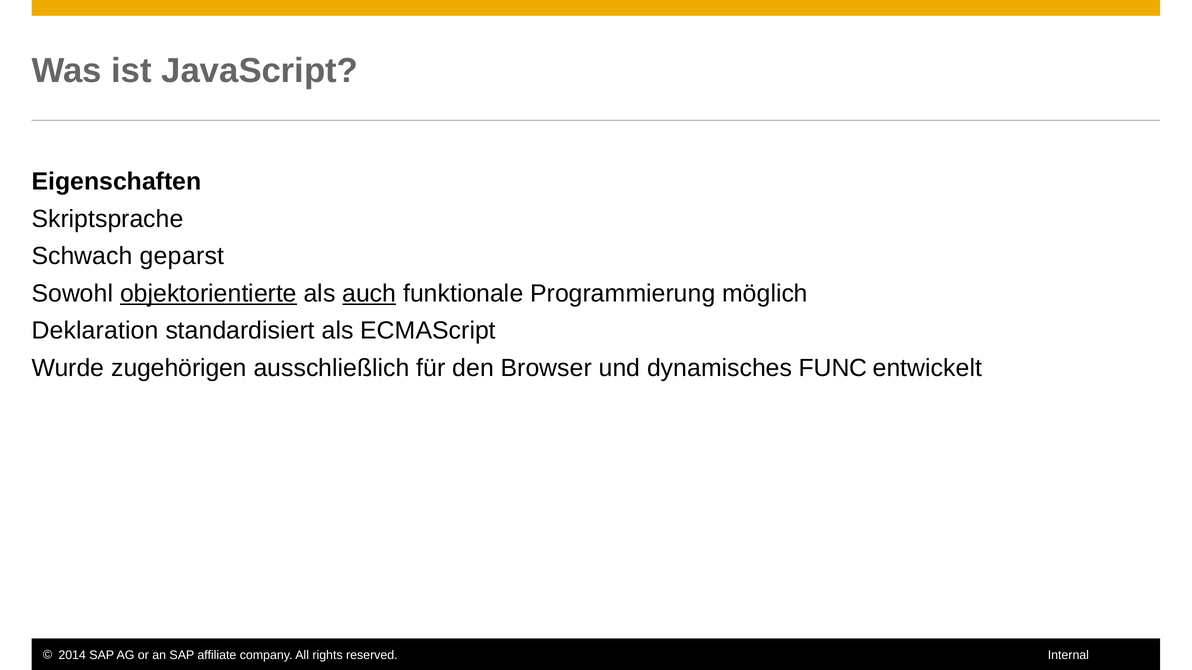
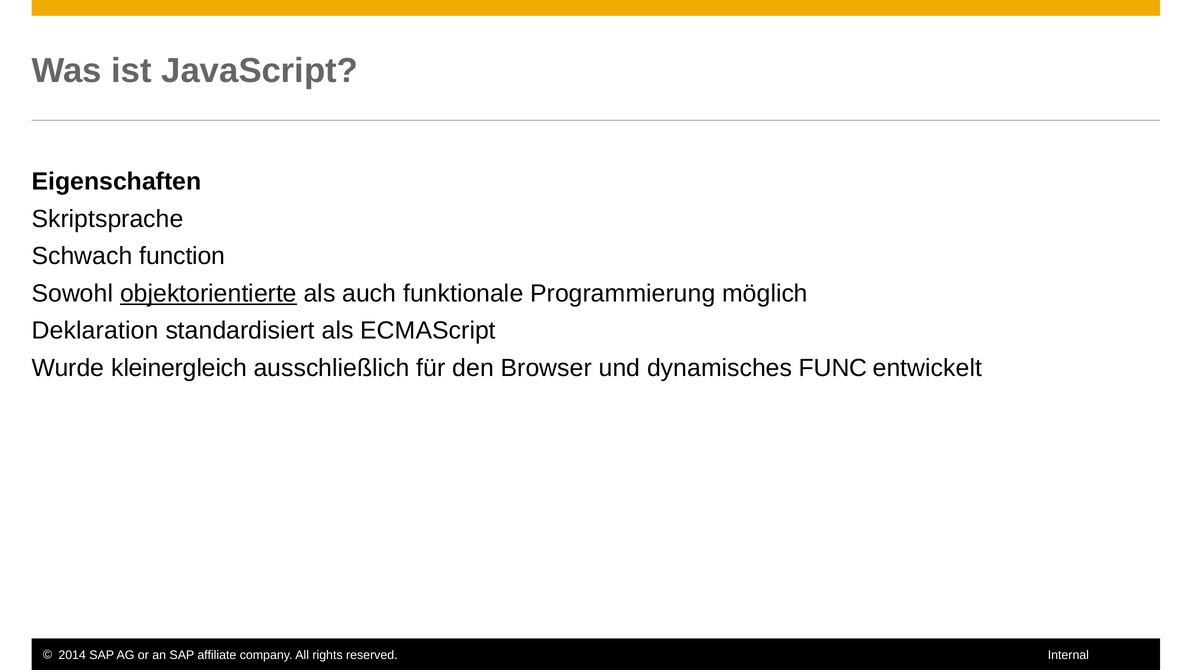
geparst: geparst -> function
auch underline: present -> none
zugehörigen: zugehörigen -> kleinergleich
